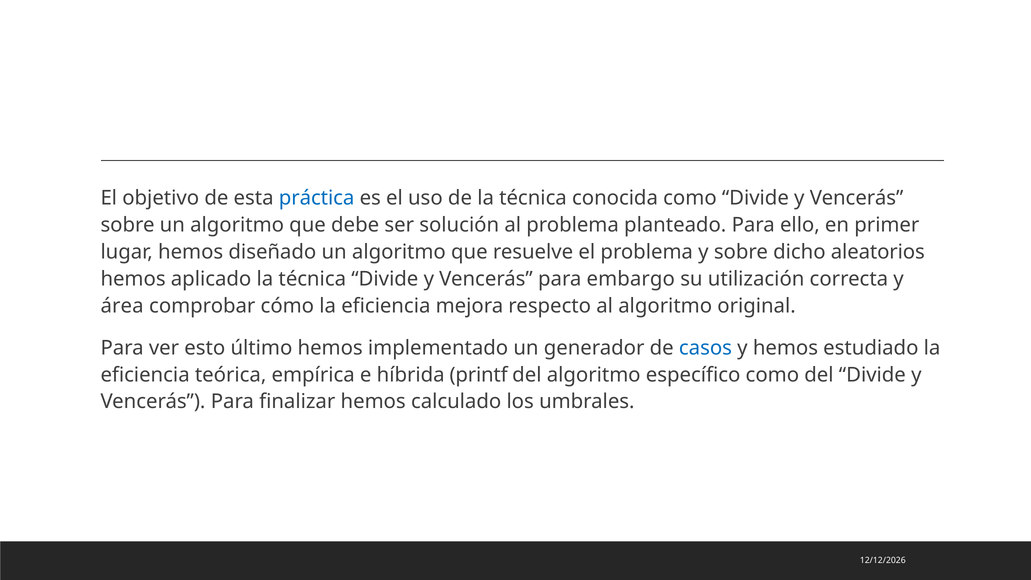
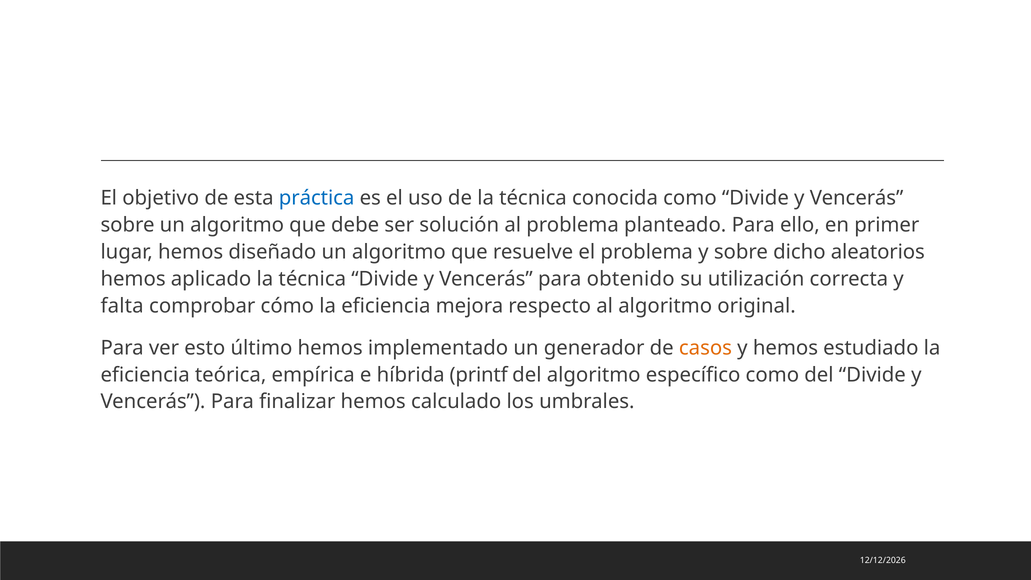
embargo: embargo -> obtenido
área: área -> falta
casos colour: blue -> orange
